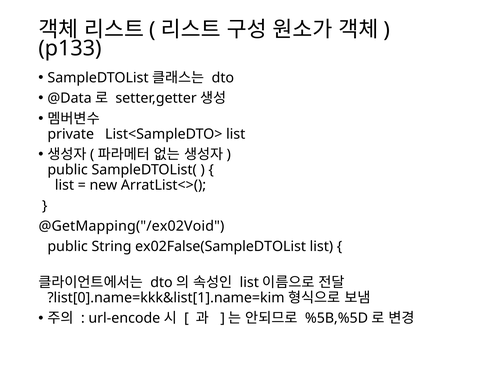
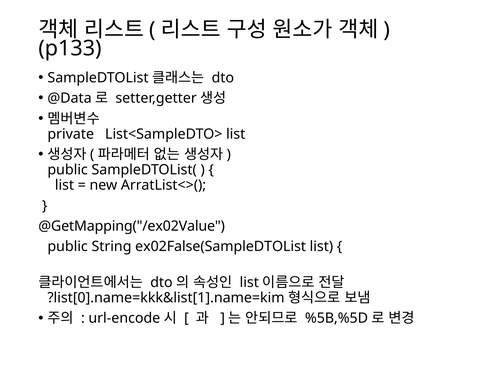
@GetMapping("/ex02Void: @GetMapping("/ex02Void -> @GetMapping("/ex02Value
